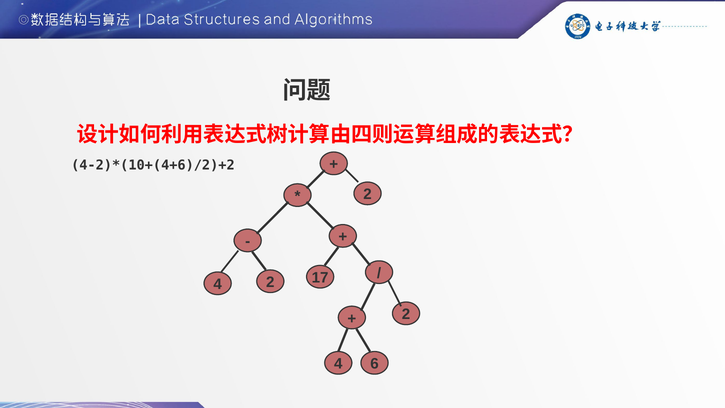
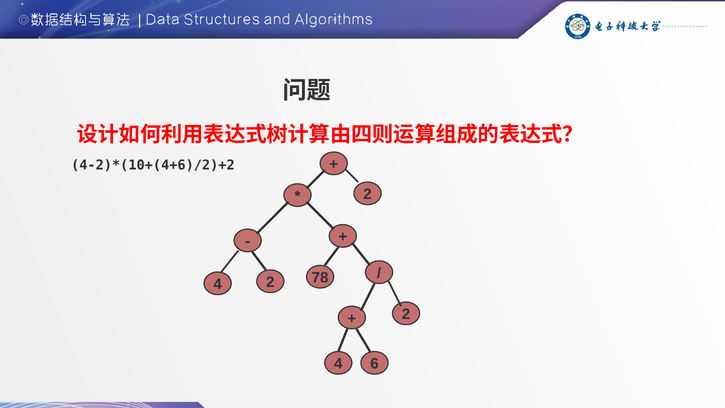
17: 17 -> 78
